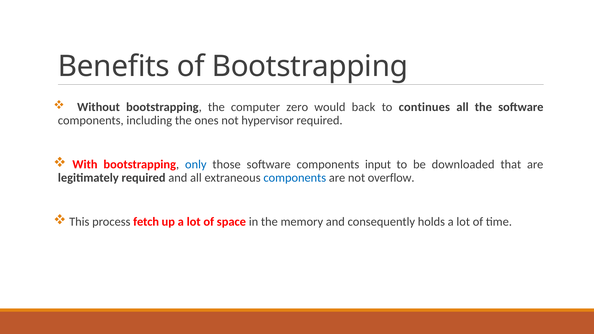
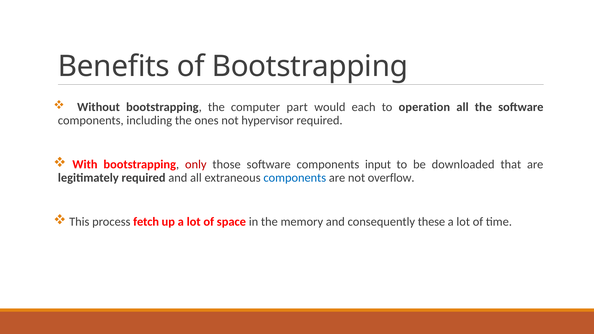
zero: zero -> part
back: back -> each
continues: continues -> operation
only colour: blue -> red
holds: holds -> these
